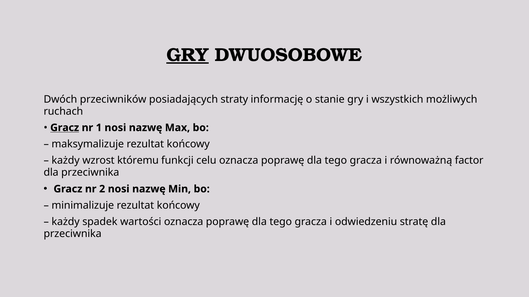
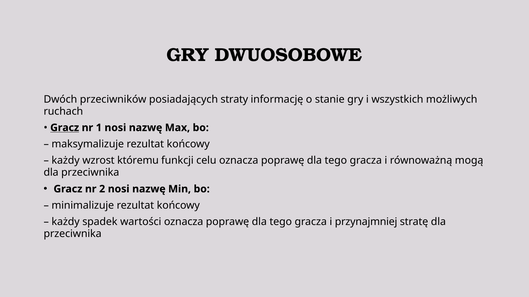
GRY at (188, 55) underline: present -> none
factor: factor -> mogą
odwiedzeniu: odwiedzeniu -> przynajmniej
